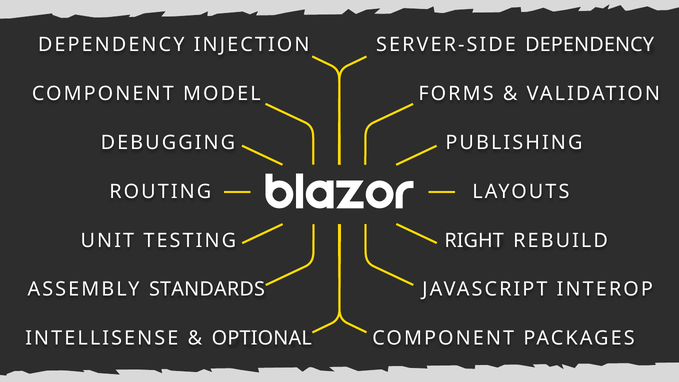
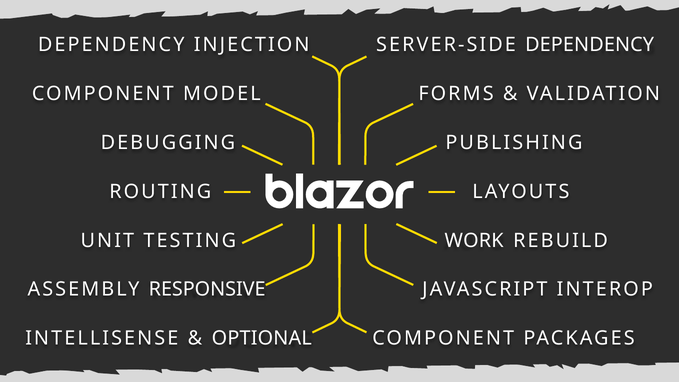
RIGHT: RIGHT -> WORK
STANDARDS: STANDARDS -> RESPONSIVE
